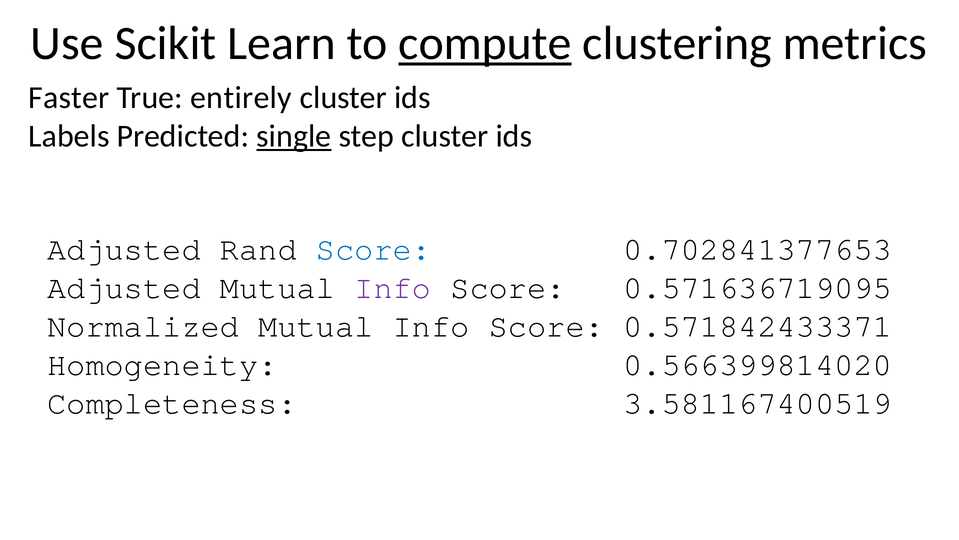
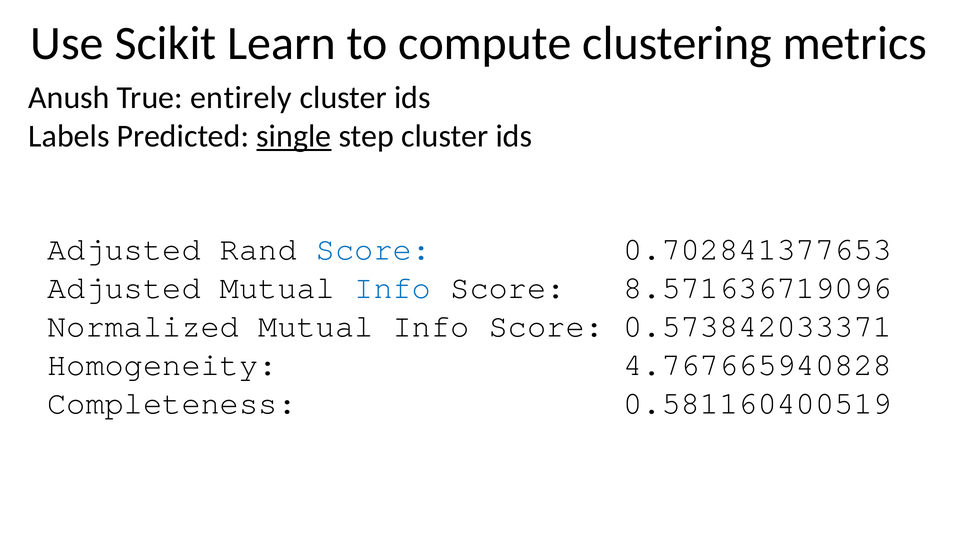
compute underline: present -> none
Faster: Faster -> Anush
Info at (393, 287) colour: purple -> blue
0.571636719095: 0.571636719095 -> 8.571636719096
0.571842433371: 0.571842433371 -> 0.573842033371
0.566399814020: 0.566399814020 -> 4.767665940828
3.581167400519: 3.581167400519 -> 0.581160400519
